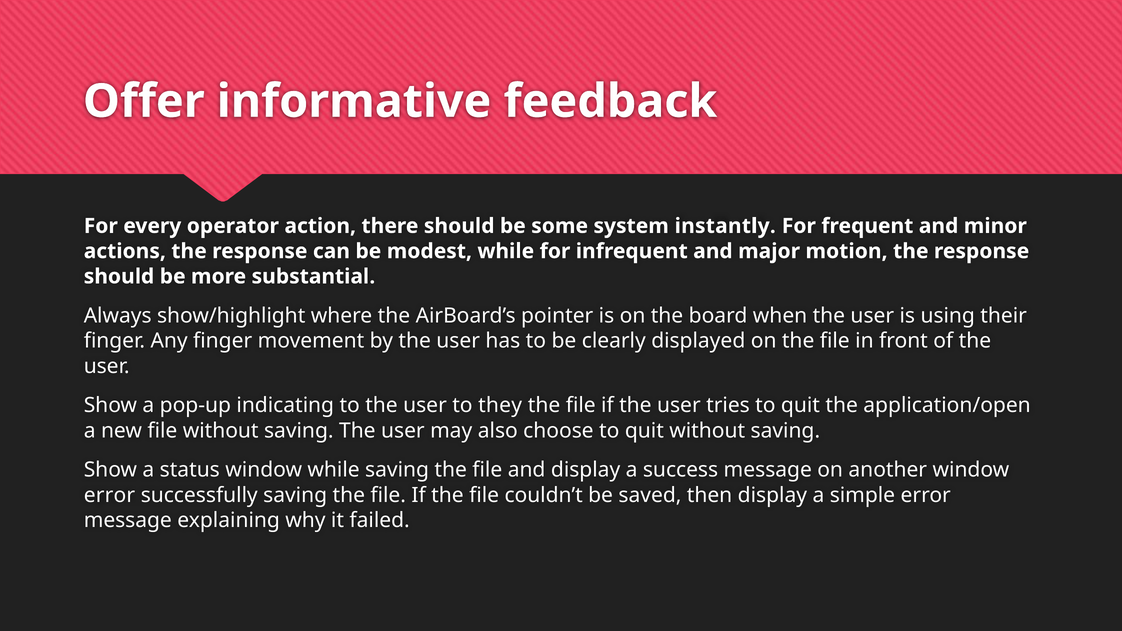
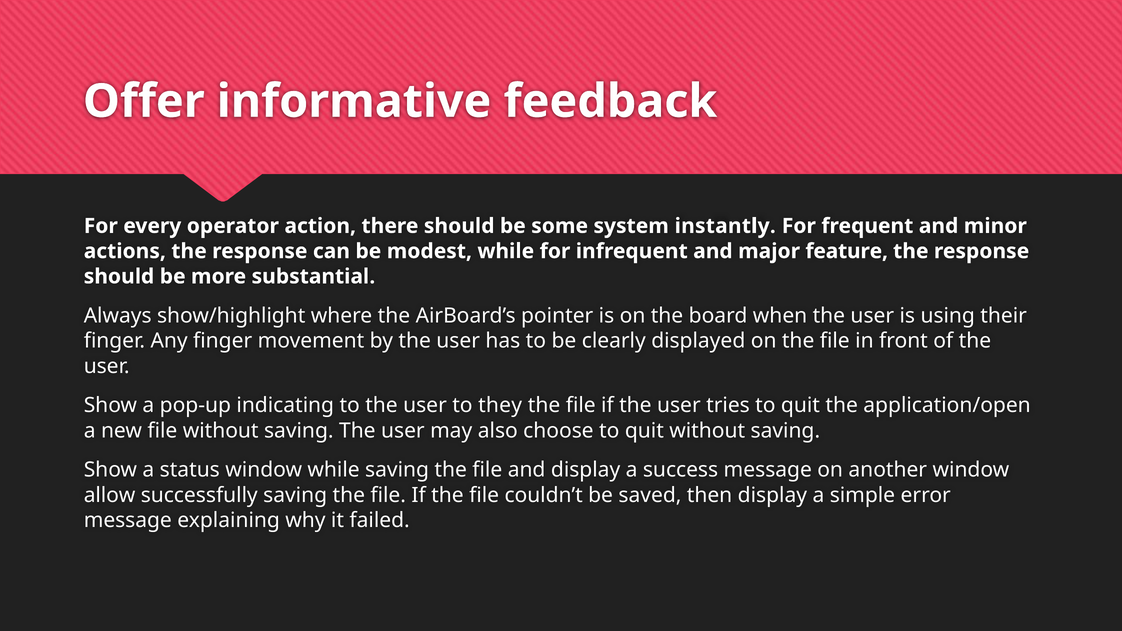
motion: motion -> feature
error at (109, 495): error -> allow
